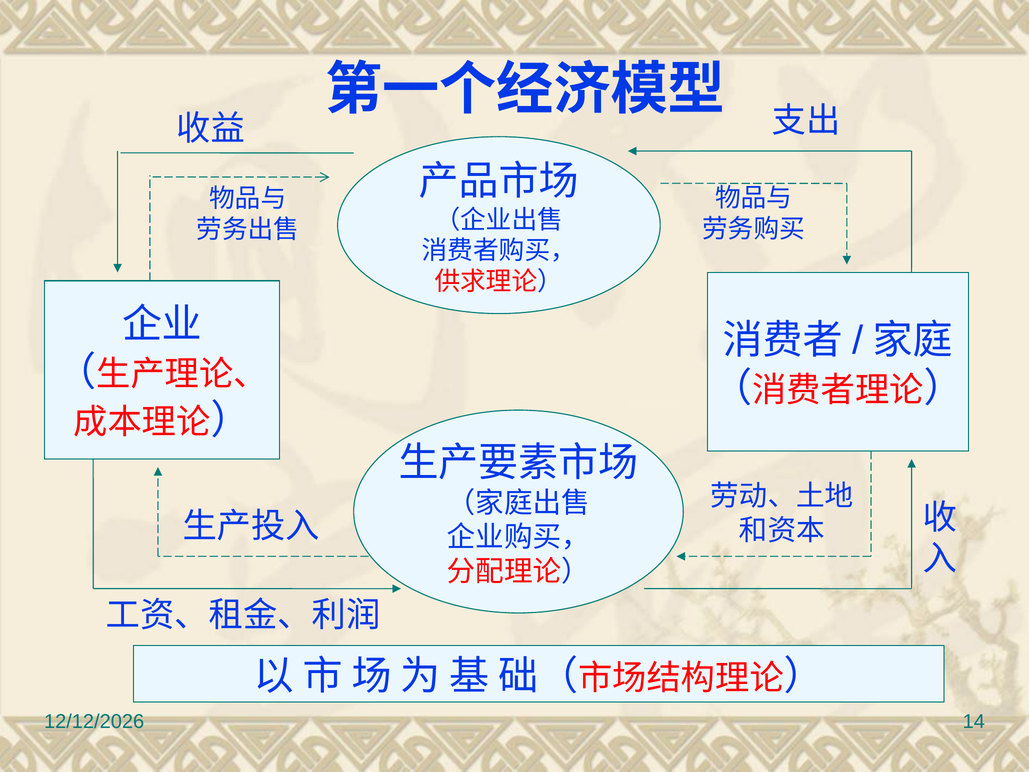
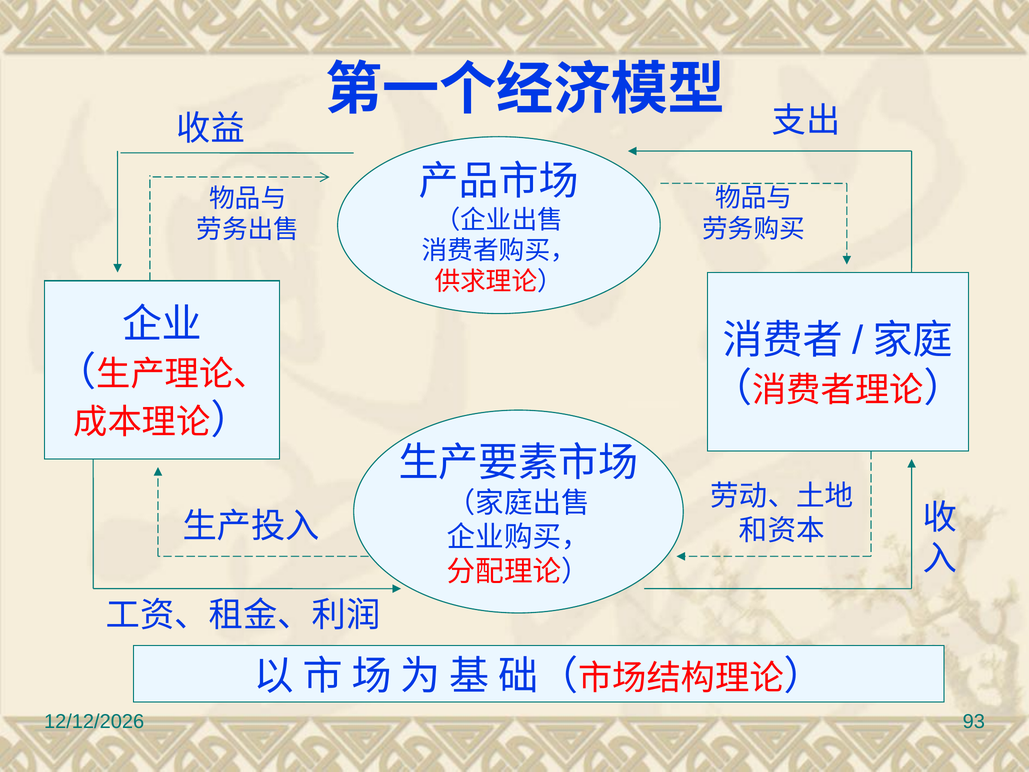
14: 14 -> 93
